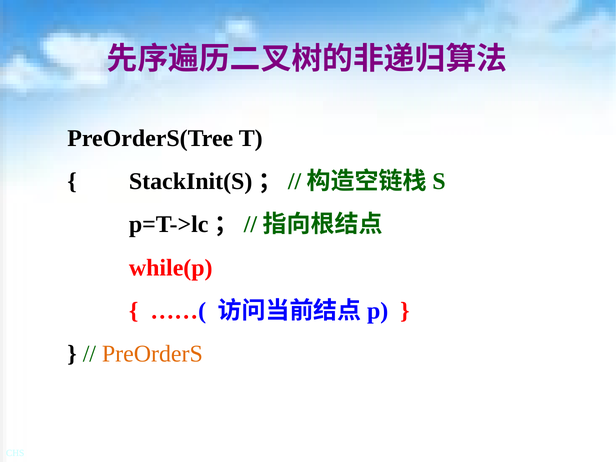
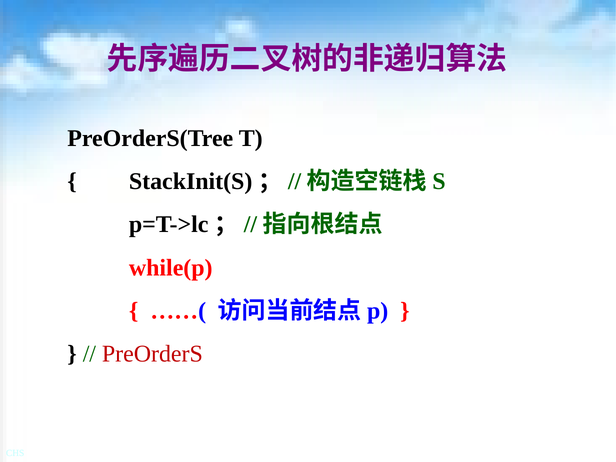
PreOrderS colour: orange -> red
